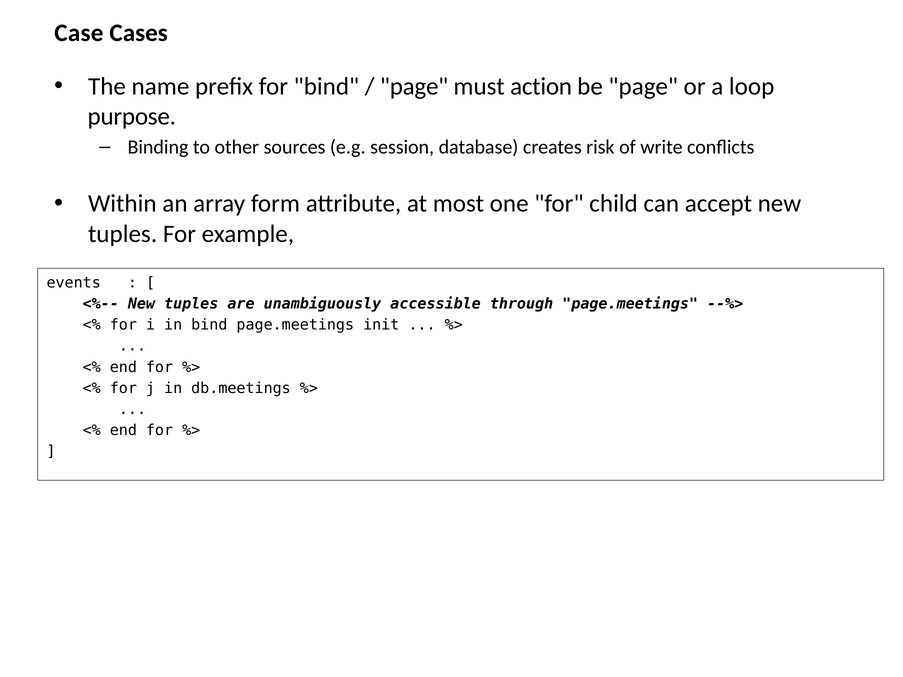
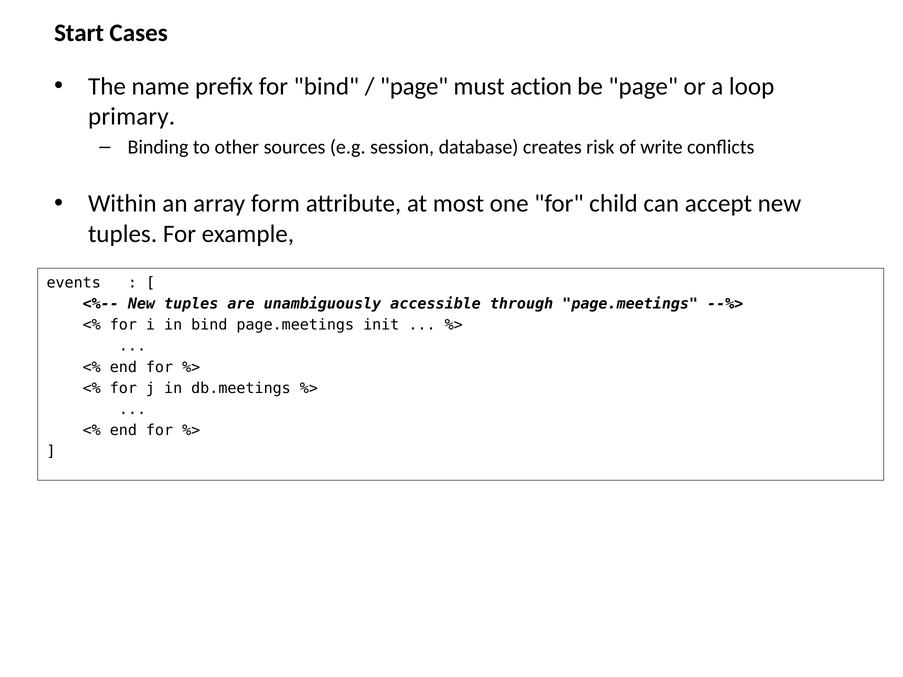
Case: Case -> Start
purpose: purpose -> primary
